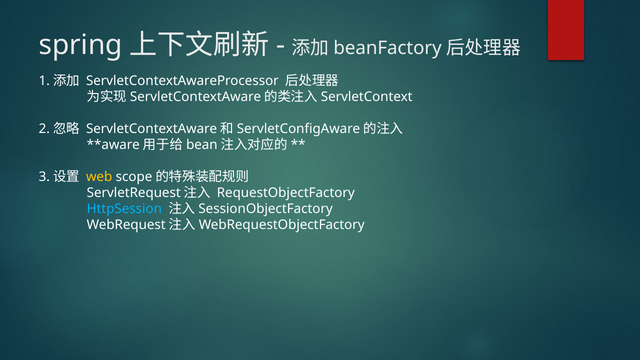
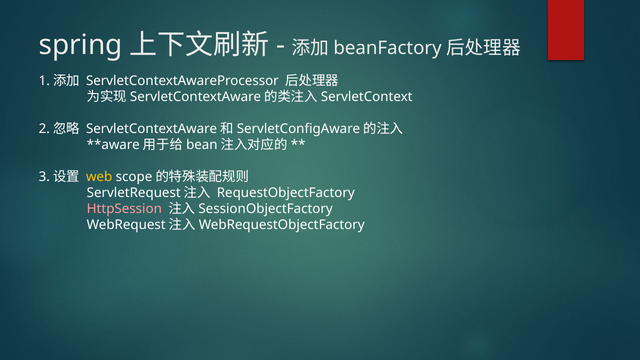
HttpSession colour: light blue -> pink
